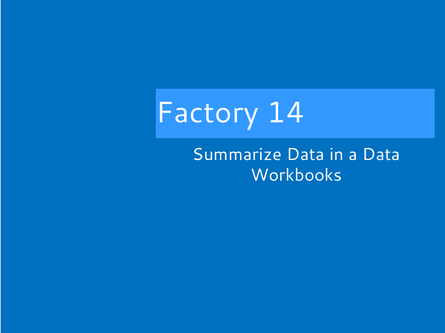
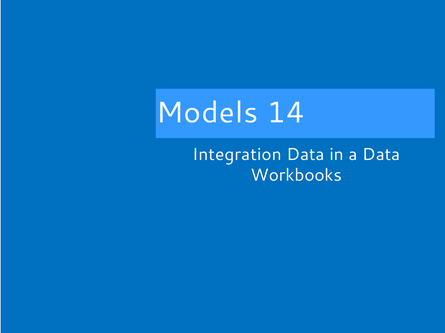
Factory: Factory -> Models
Summarize: Summarize -> Integration
